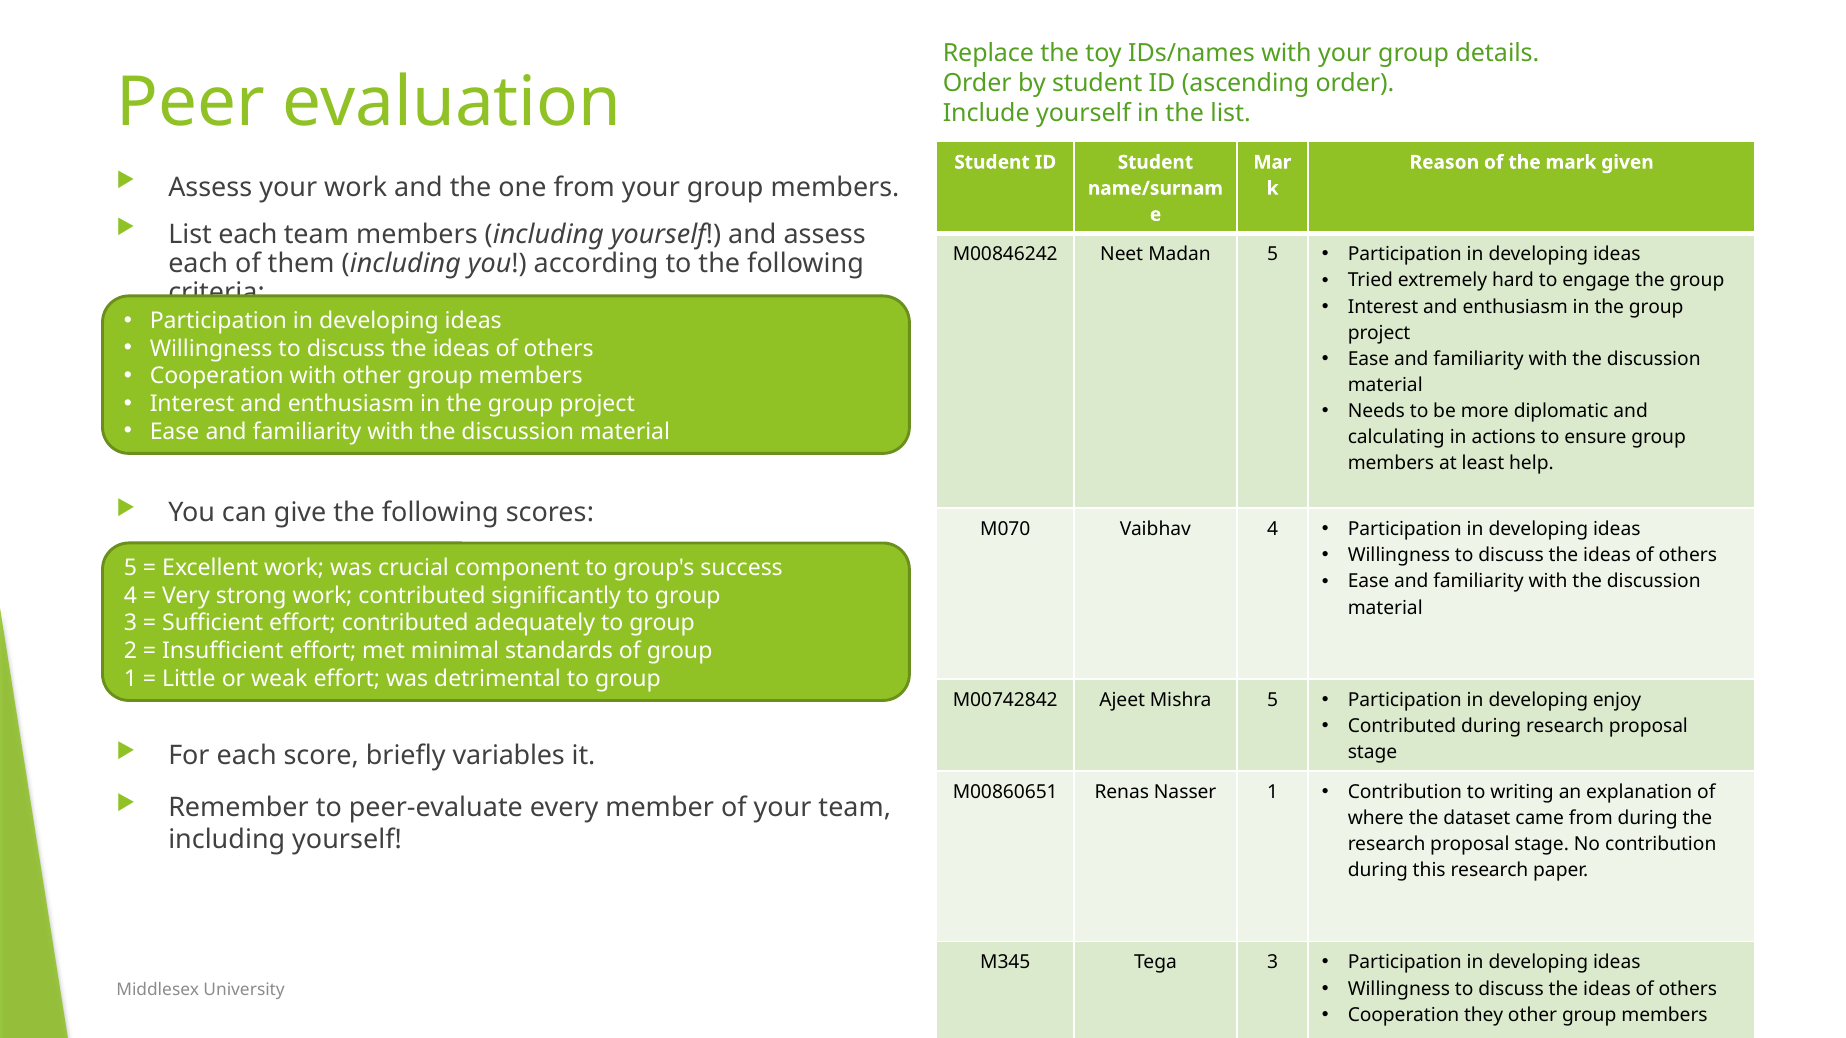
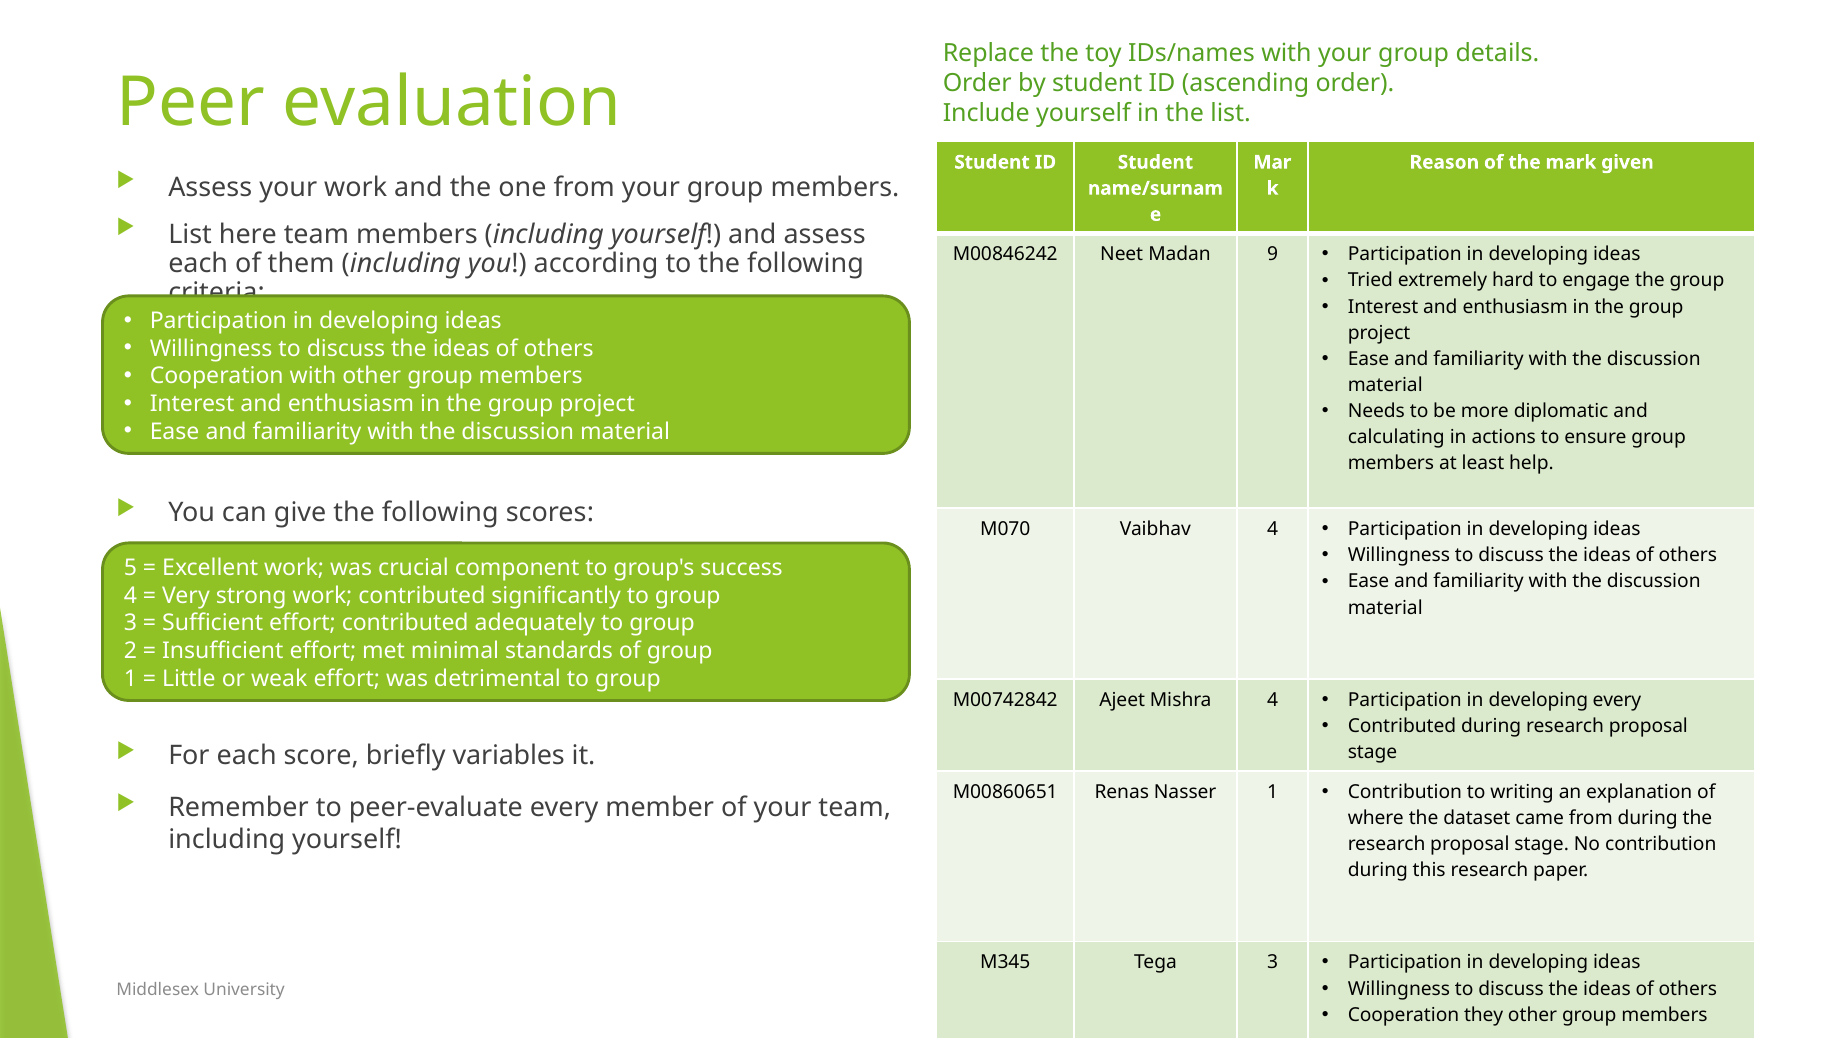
List each: each -> here
Madan 5: 5 -> 9
Mishra 5: 5 -> 4
developing enjoy: enjoy -> every
